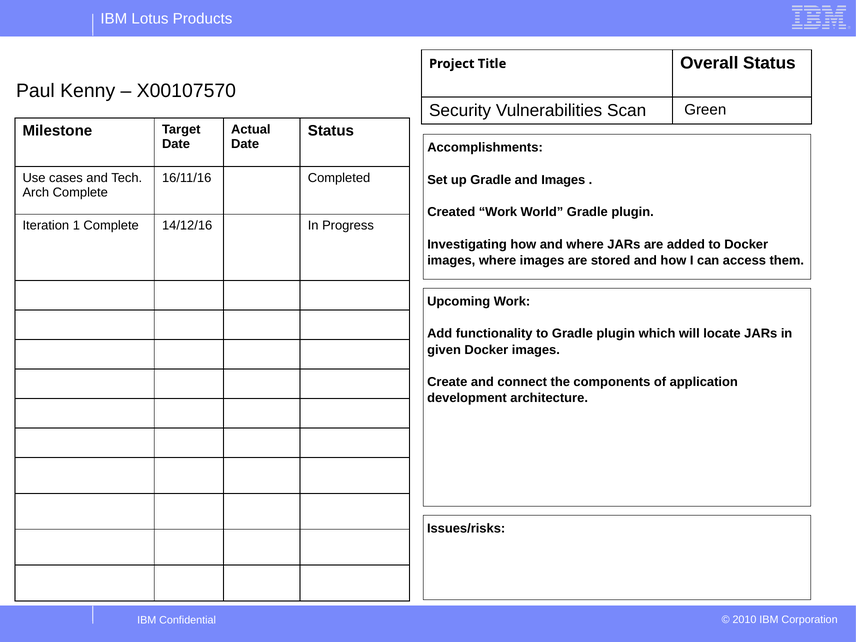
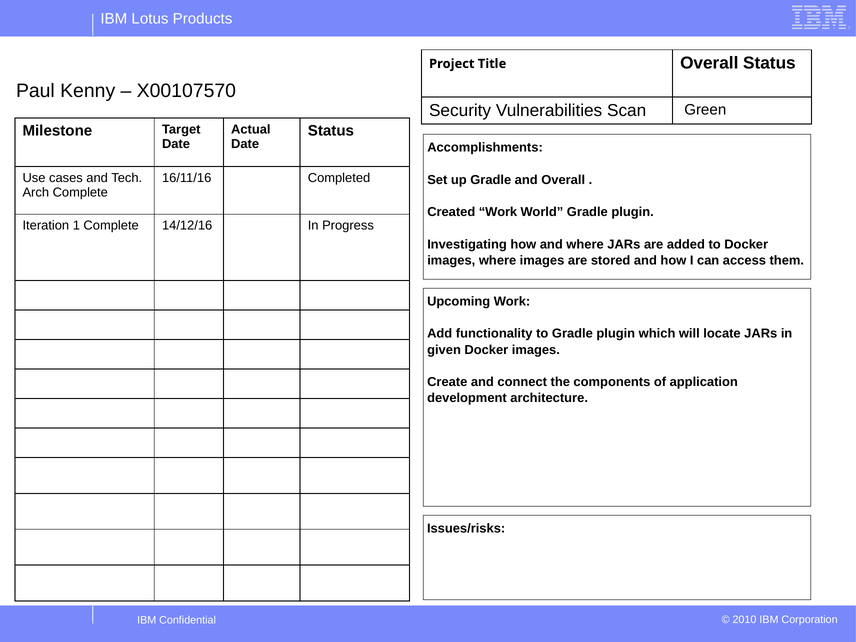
and Images: Images -> Overall
